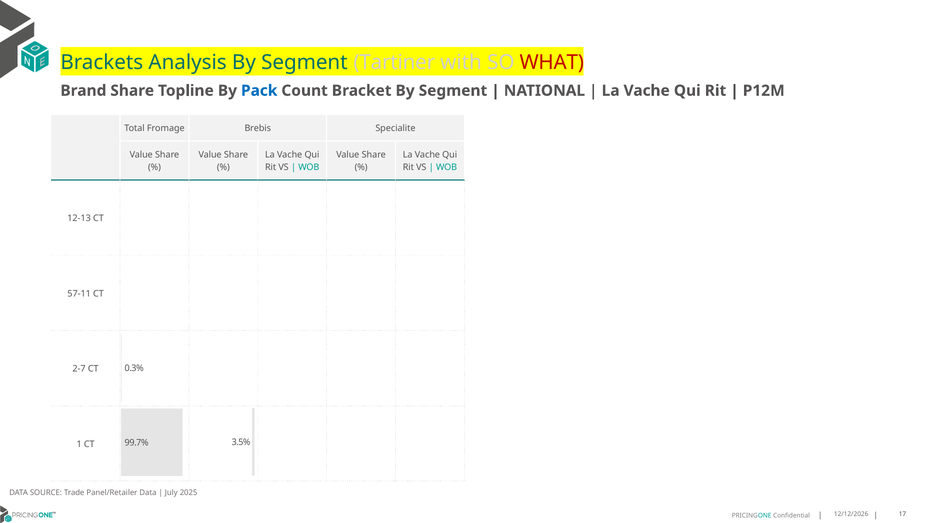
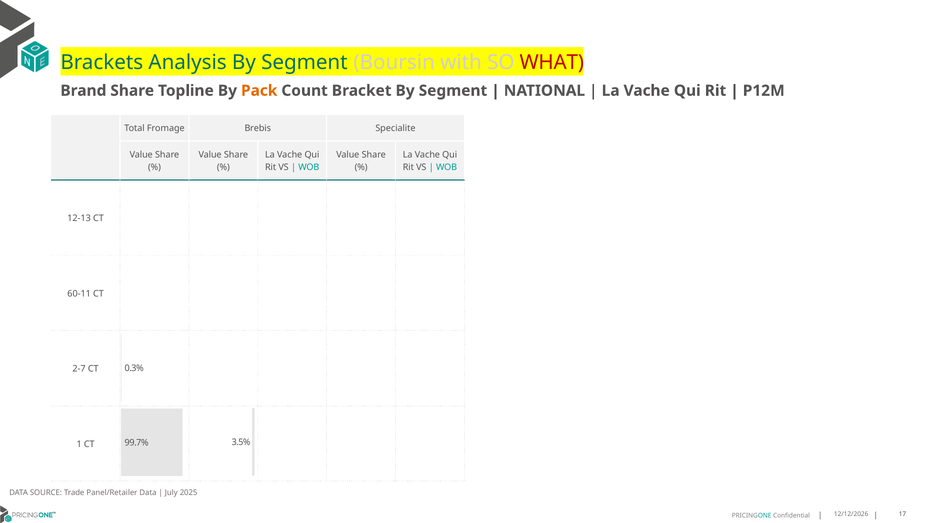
Tartiner: Tartiner -> Boursin
Pack colour: blue -> orange
57-11: 57-11 -> 60-11
